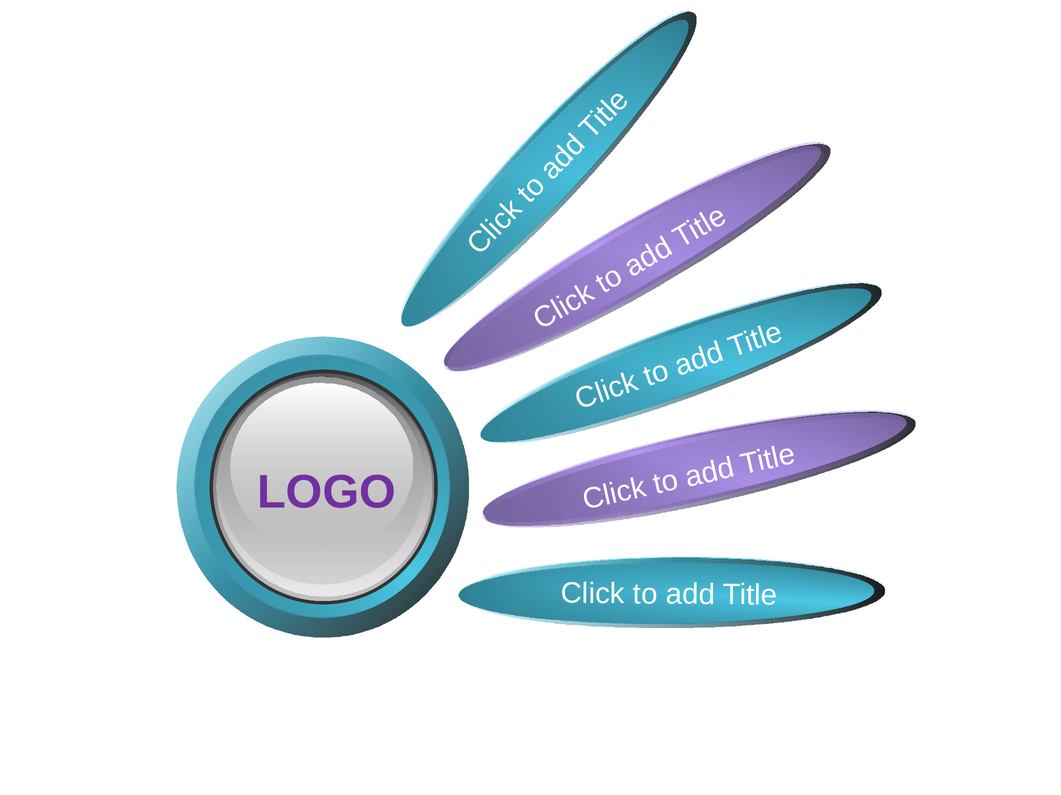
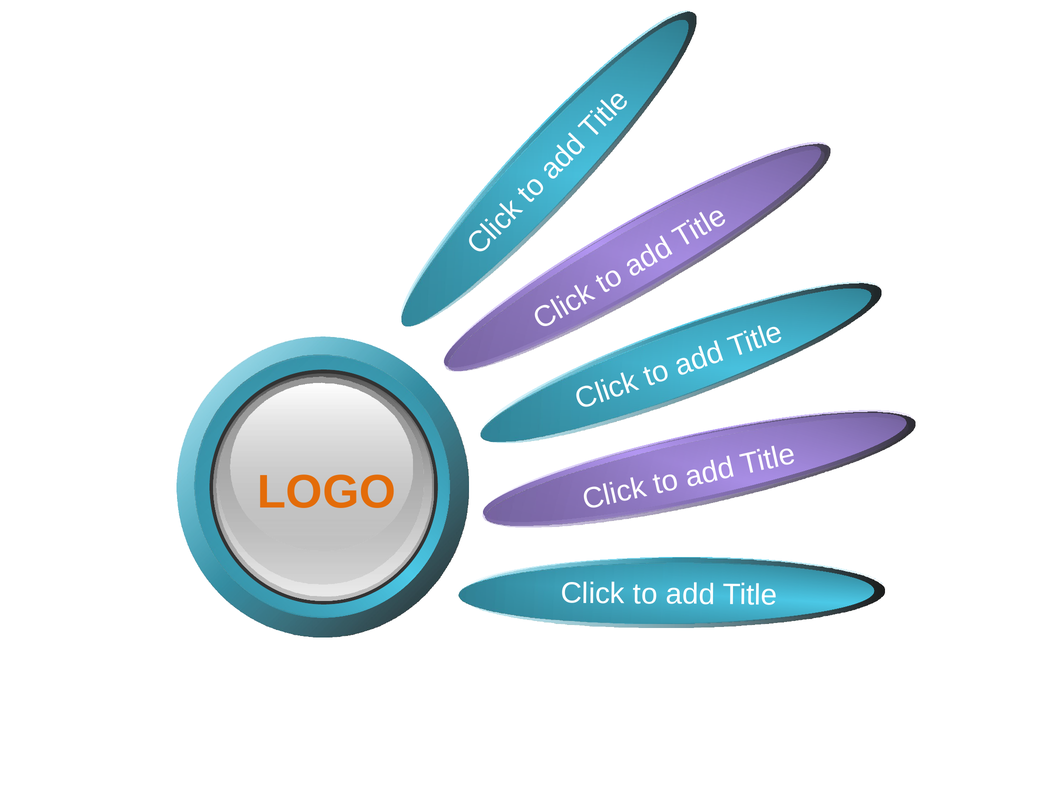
LOGO colour: purple -> orange
